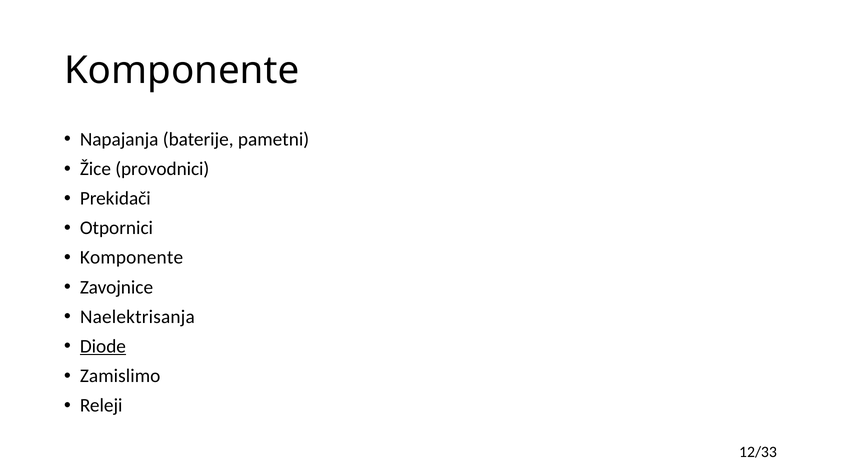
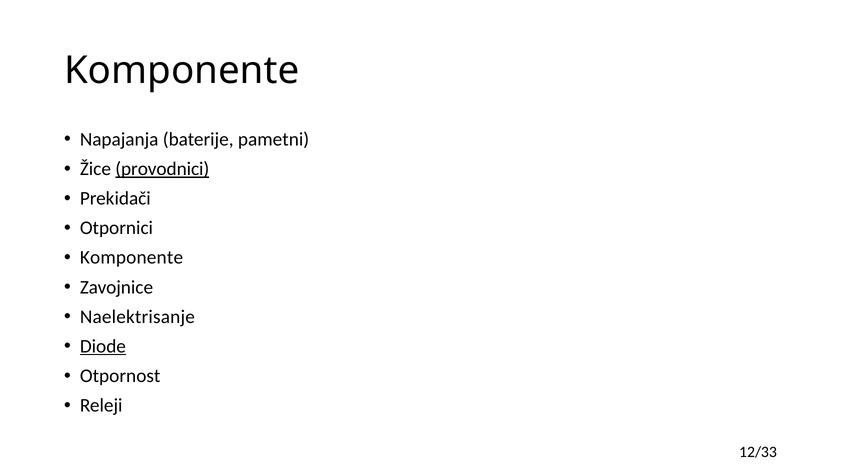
provodnici underline: none -> present
Naelektrisanja: Naelektrisanja -> Naelektrisanje
Zamislimo: Zamislimo -> Otpornost
